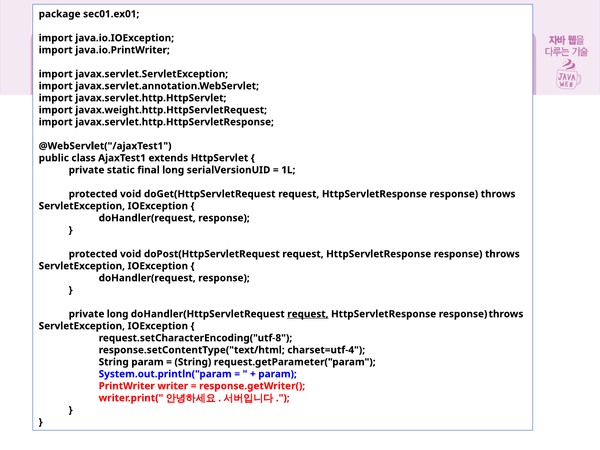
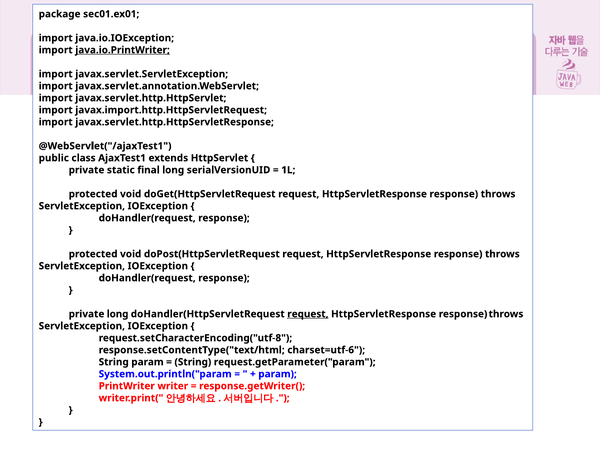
java.io.PrintWriter underline: none -> present
javax.weight.http.HttpServletRequest: javax.weight.http.HttpServletRequest -> javax.import.http.HttpServletRequest
charset=utf-4: charset=utf-4 -> charset=utf-6
